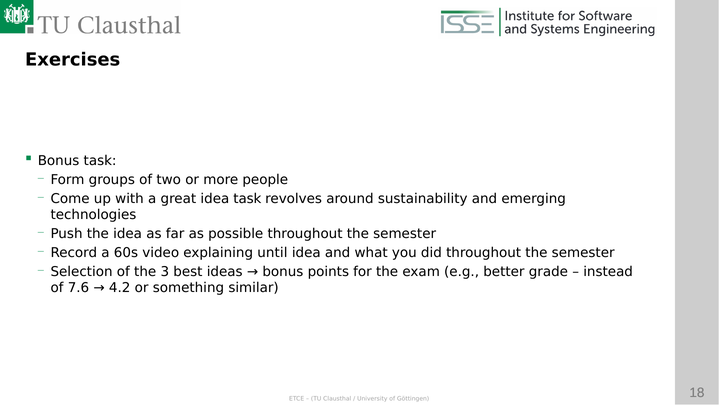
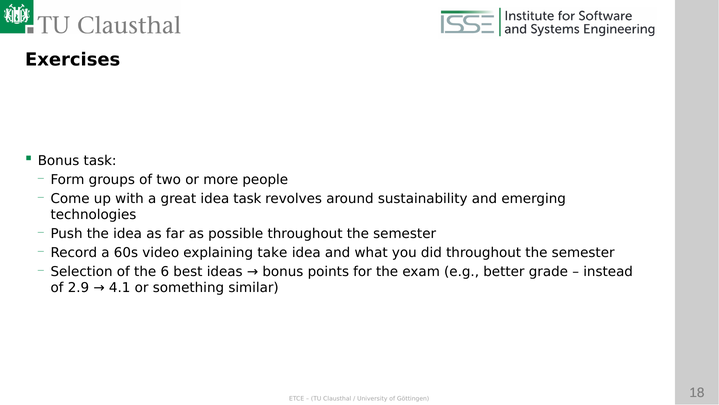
until: until -> take
3: 3 -> 6
7.6: 7.6 -> 2.9
4.2: 4.2 -> 4.1
